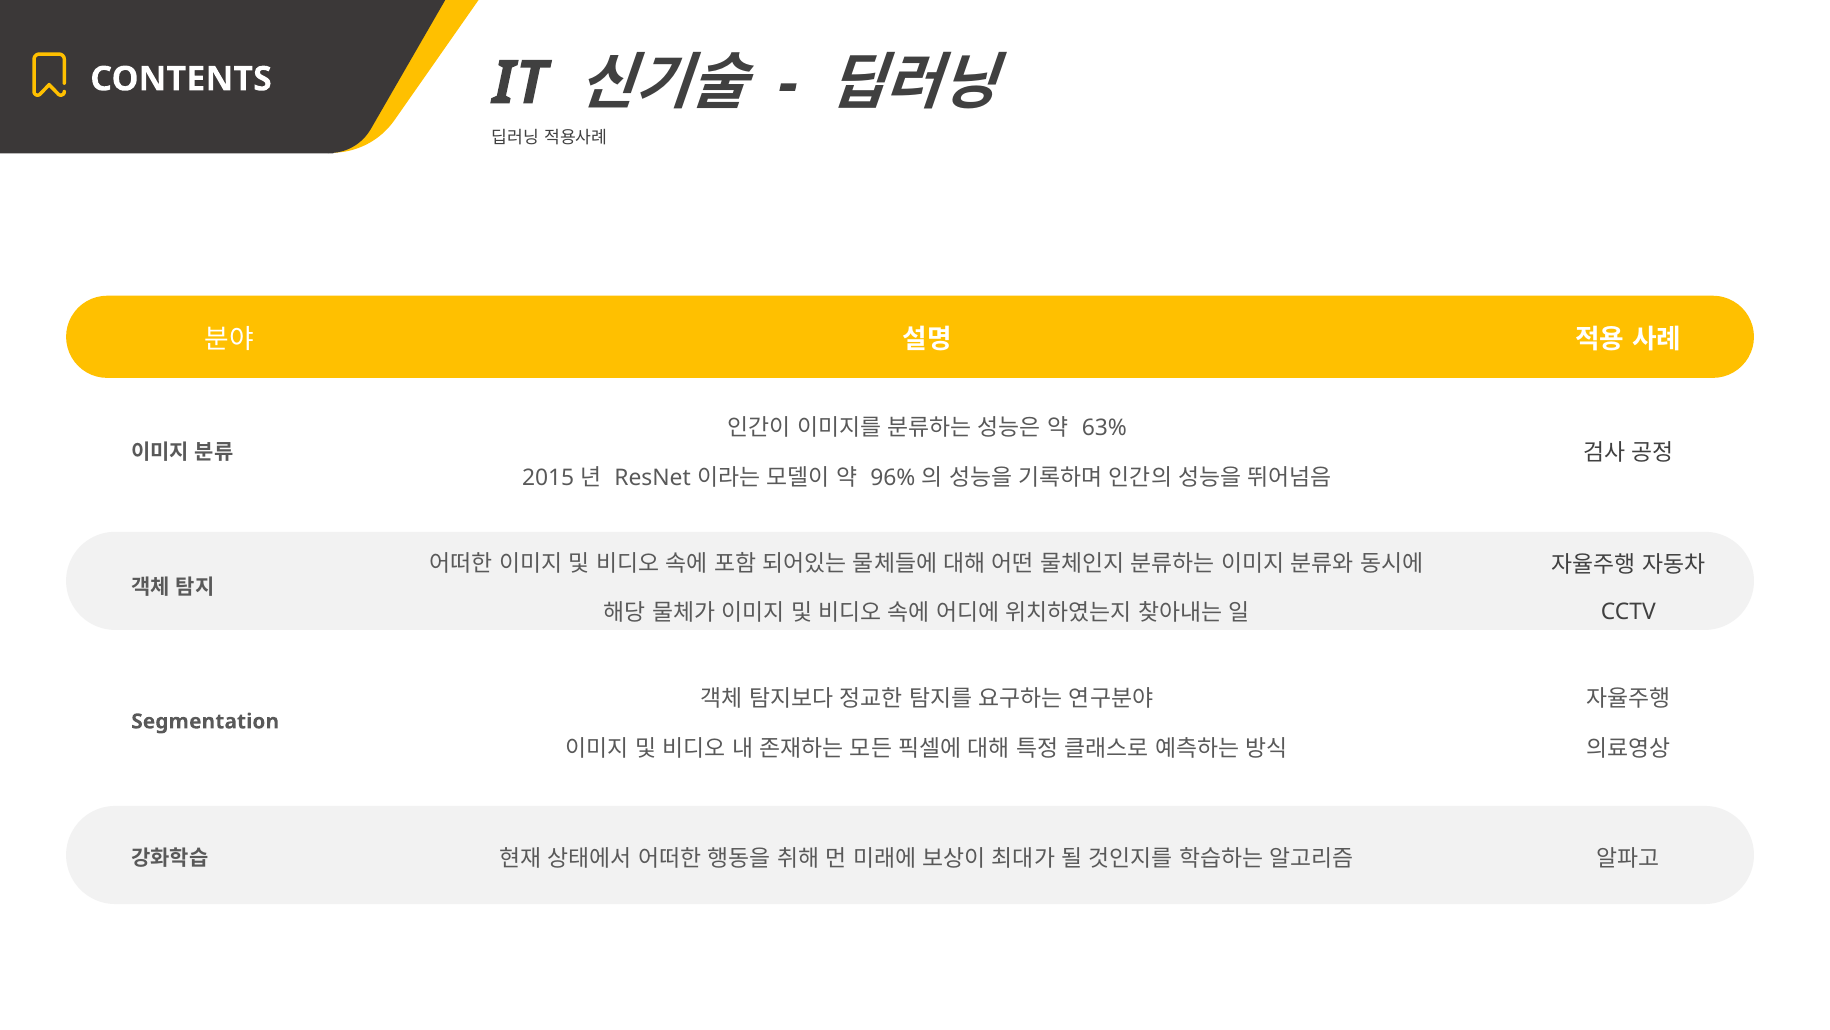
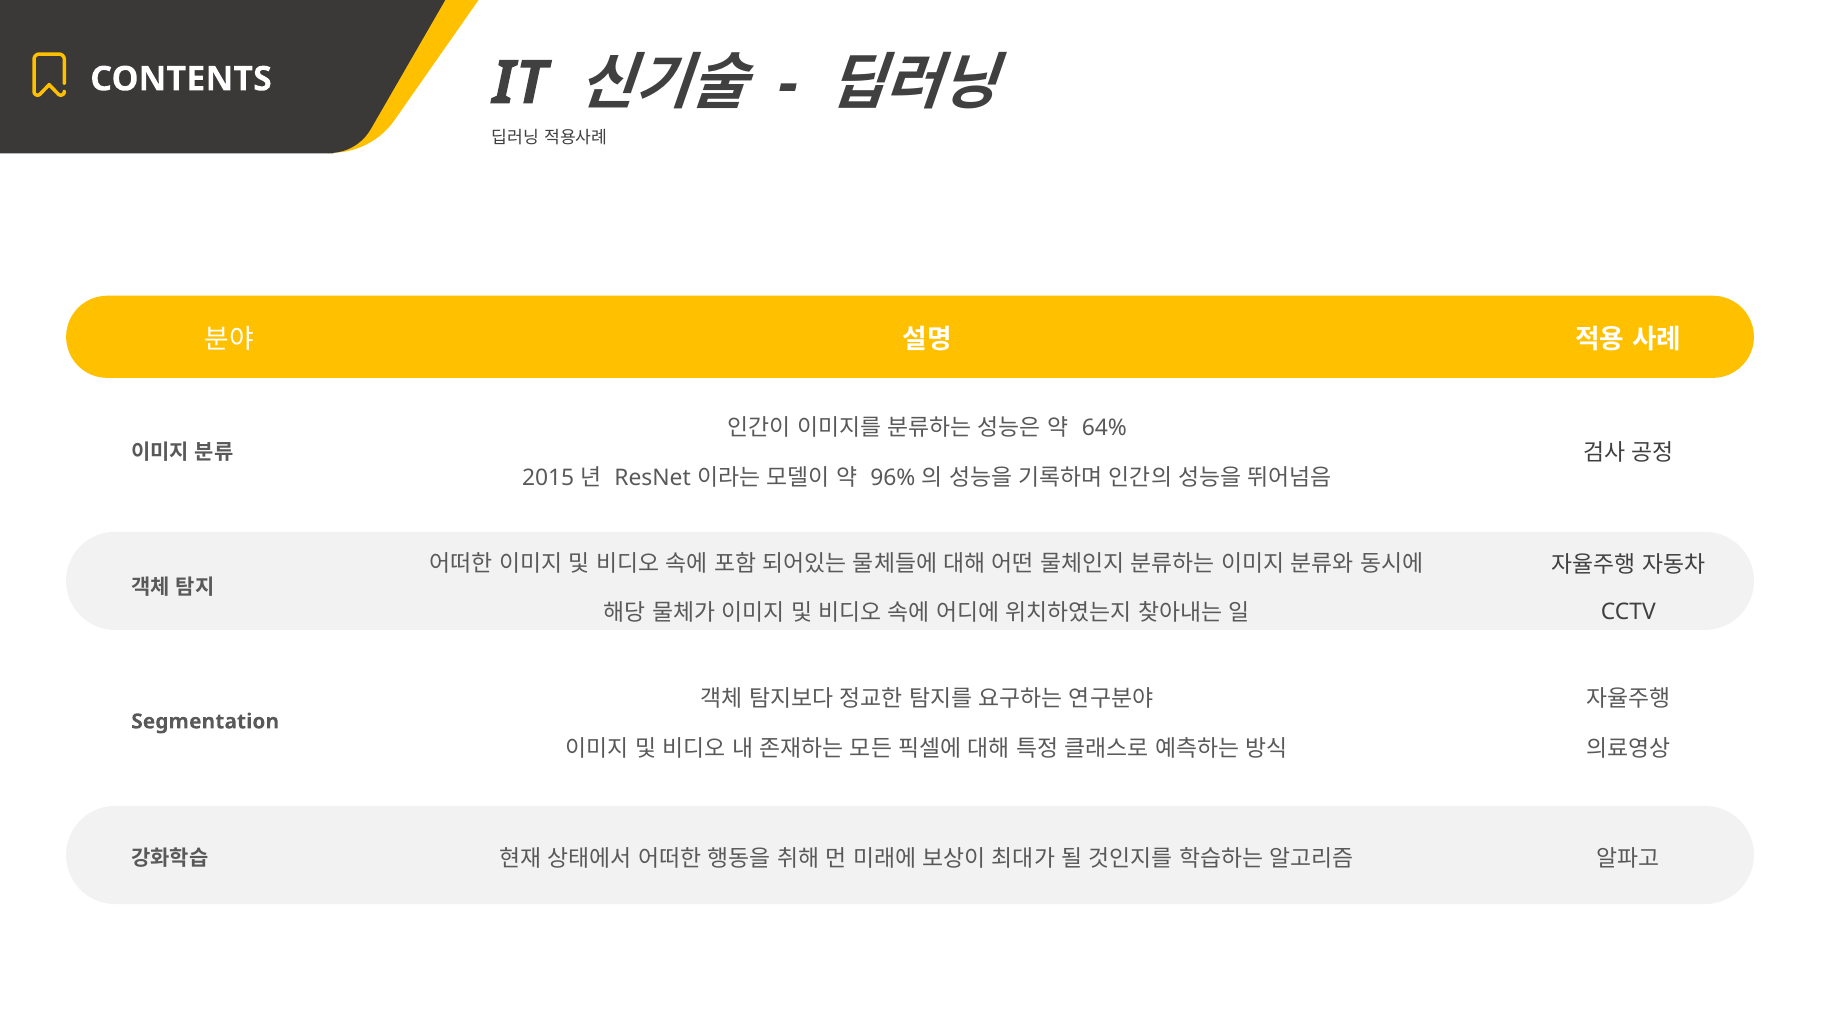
63%: 63% -> 64%
